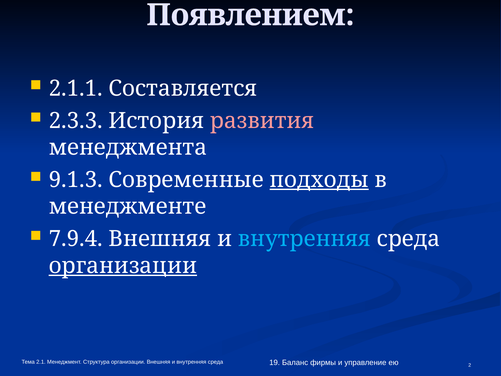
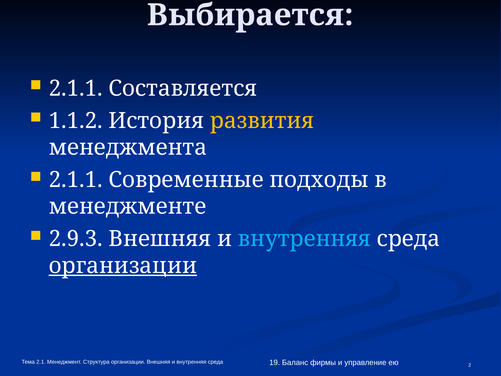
Появлением: Появлением -> Выбирается
2.3.3: 2.3.3 -> 1.1.2
развития colour: pink -> yellow
9.1.3 at (76, 180): 9.1.3 -> 2.1.1
подходы underline: present -> none
7.9.4: 7.9.4 -> 2.9.3
